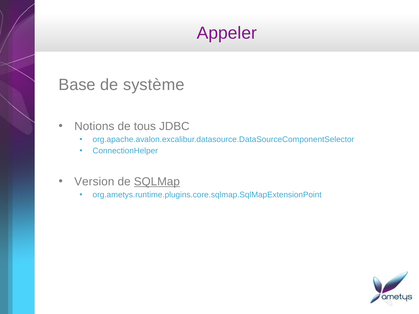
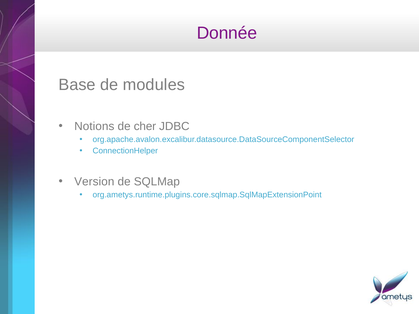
Appeler: Appeler -> Donnée
système: système -> modules
tous: tous -> cher
SQLMap underline: present -> none
